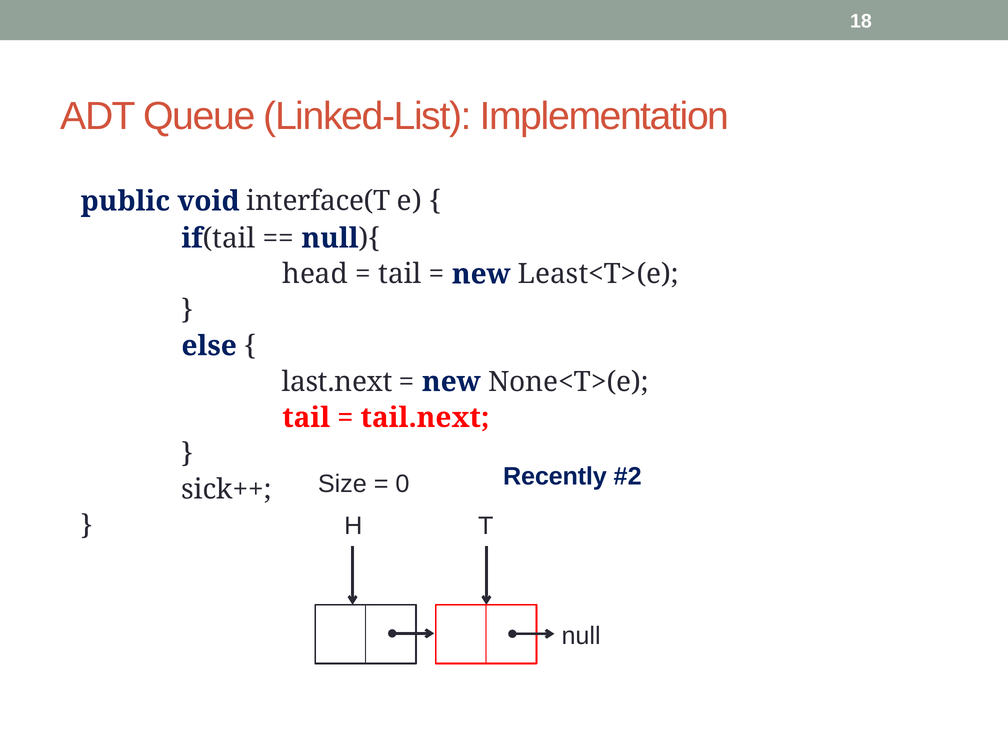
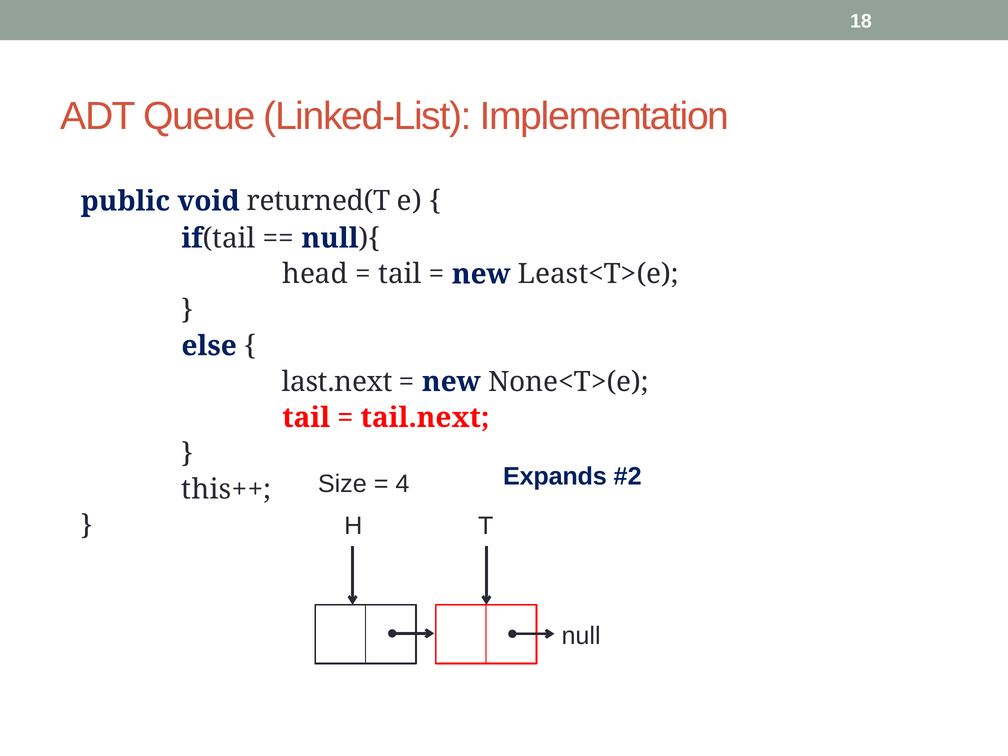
interface(T: interface(T -> returned(T
Recently: Recently -> Expands
0: 0 -> 4
sick++: sick++ -> this++
